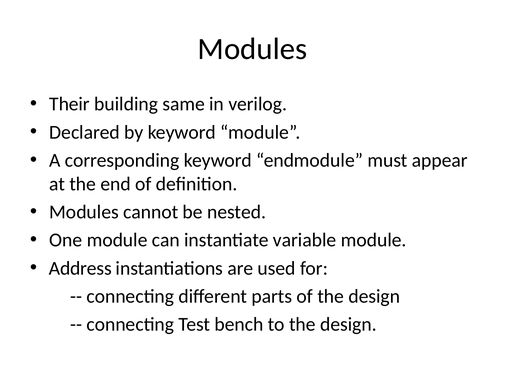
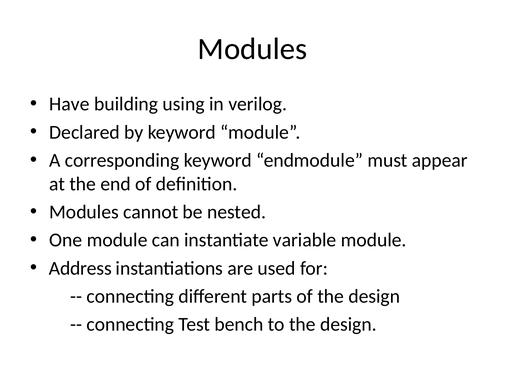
Their: Their -> Have
same: same -> using
